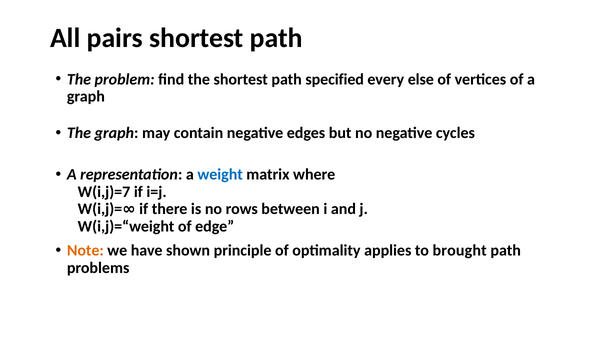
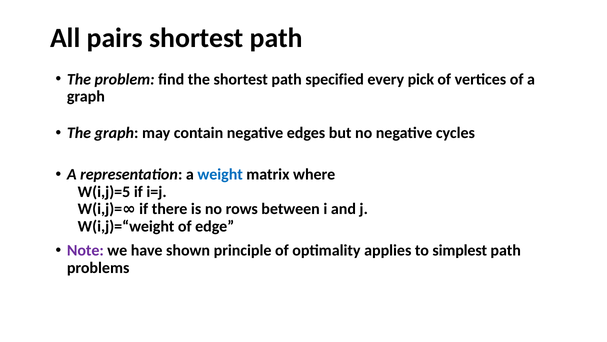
else: else -> pick
W(i,j)=7: W(i,j)=7 -> W(i,j)=5
Note colour: orange -> purple
brought: brought -> simplest
